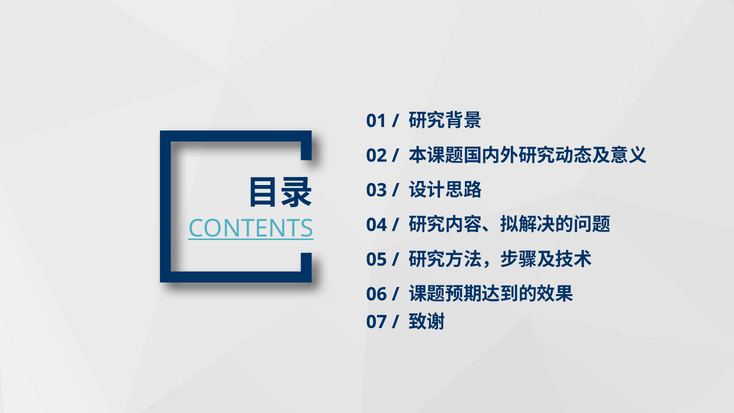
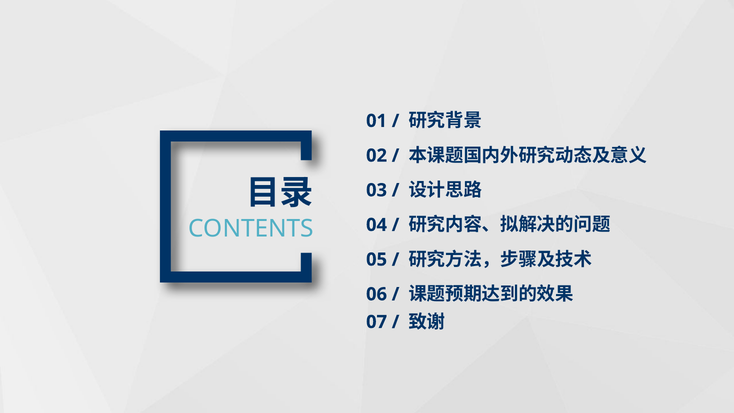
CONTENTS underline: present -> none
